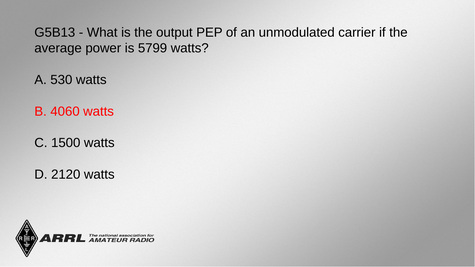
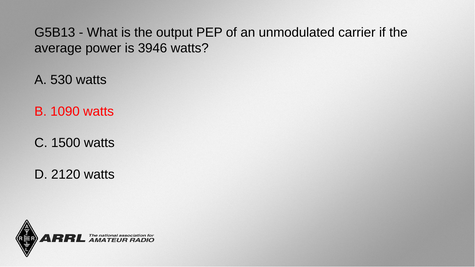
5799: 5799 -> 3946
4060: 4060 -> 1090
